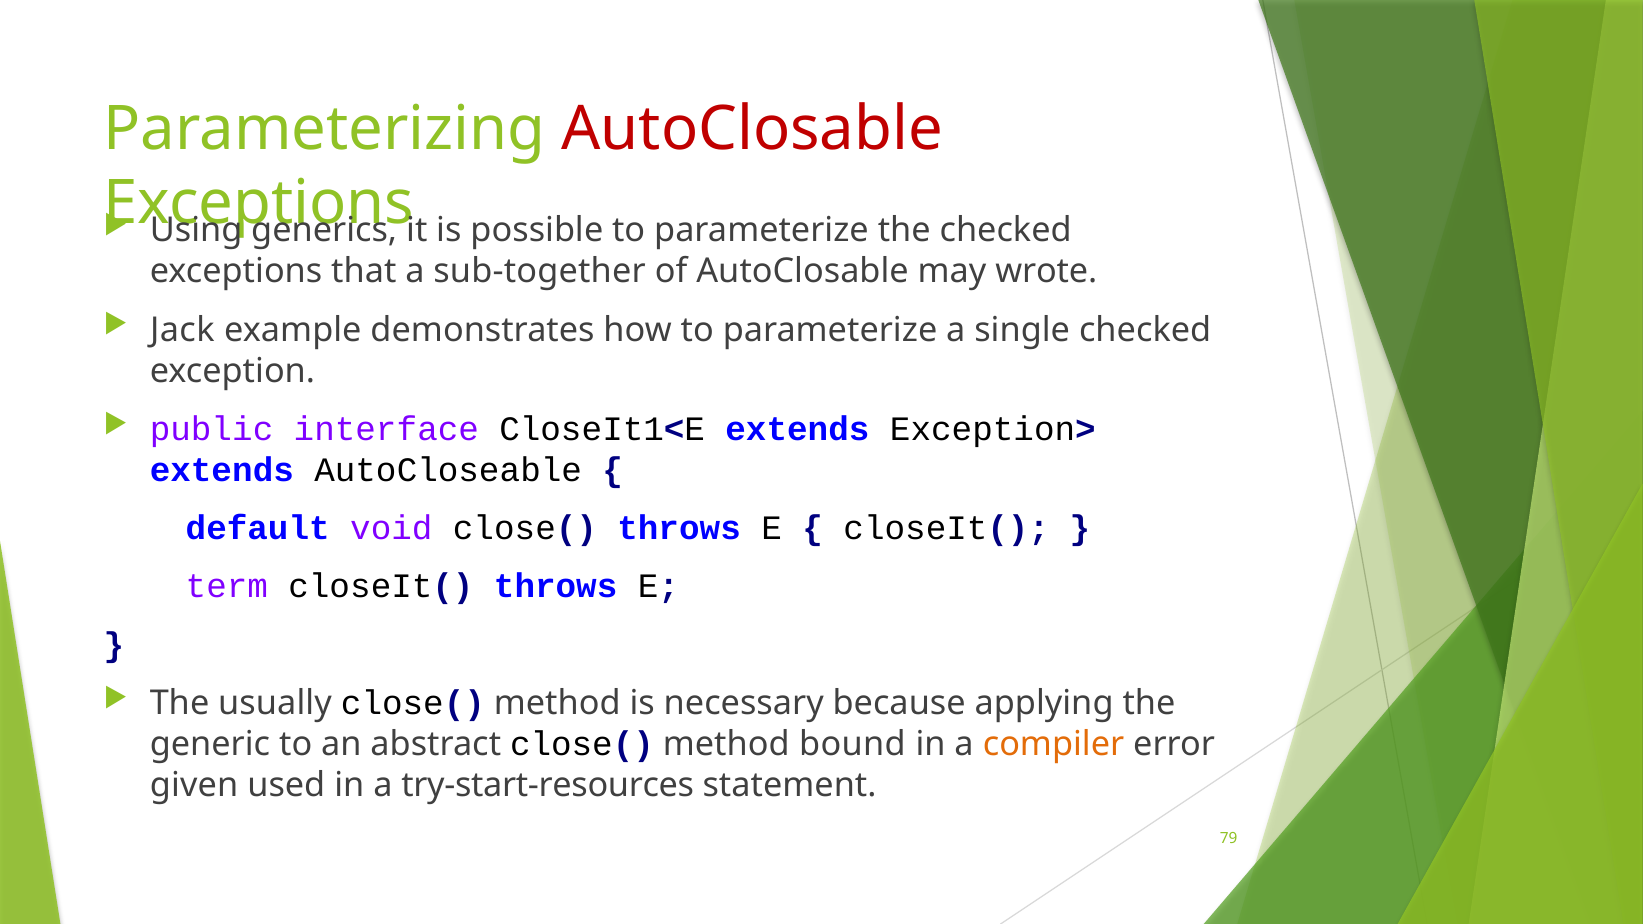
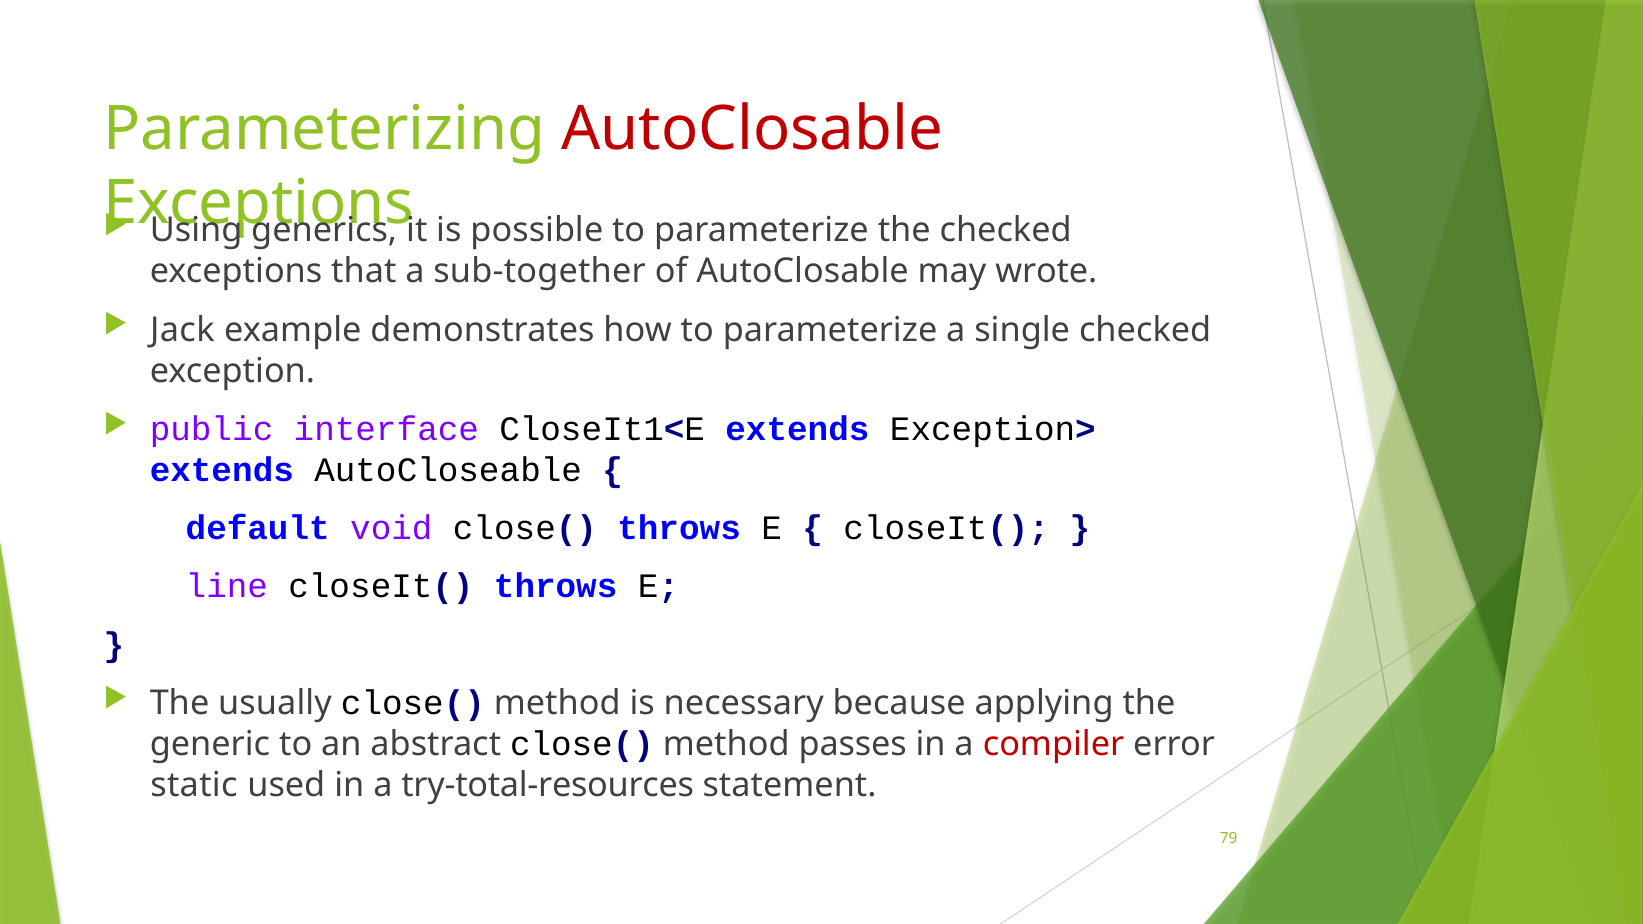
term: term -> line
bound: bound -> passes
compiler colour: orange -> red
given: given -> static
try-start-resources: try-start-resources -> try-total-resources
